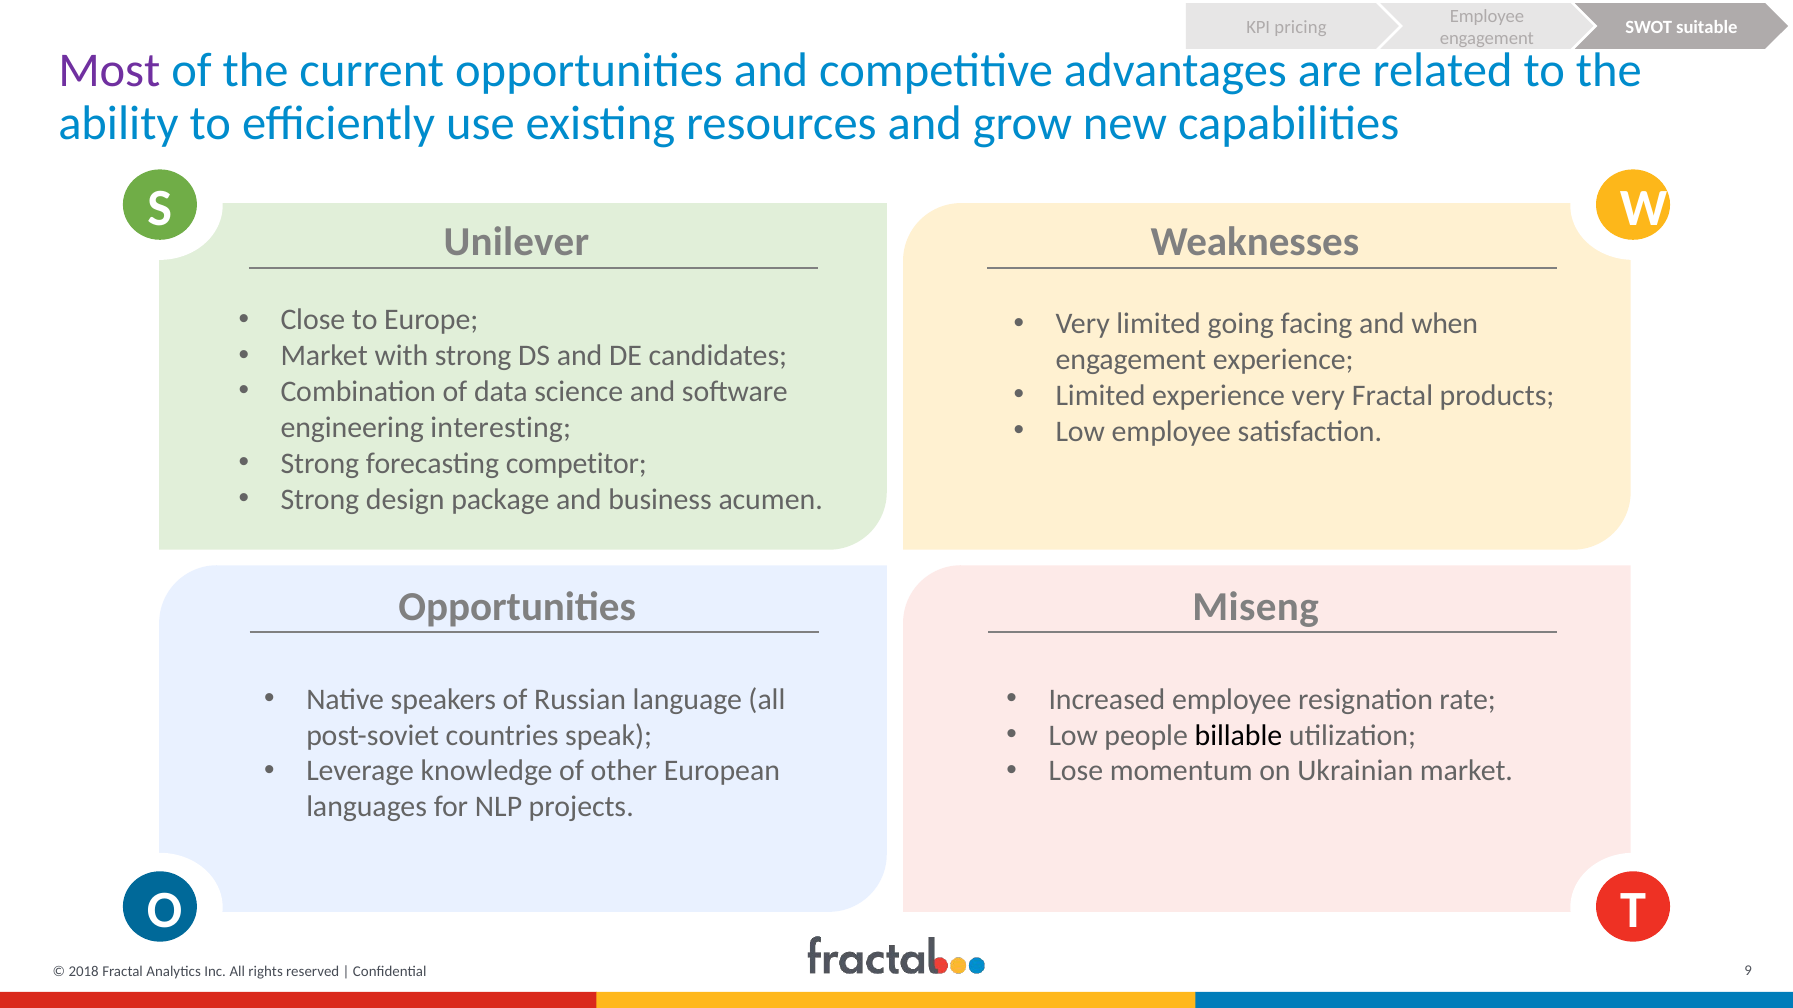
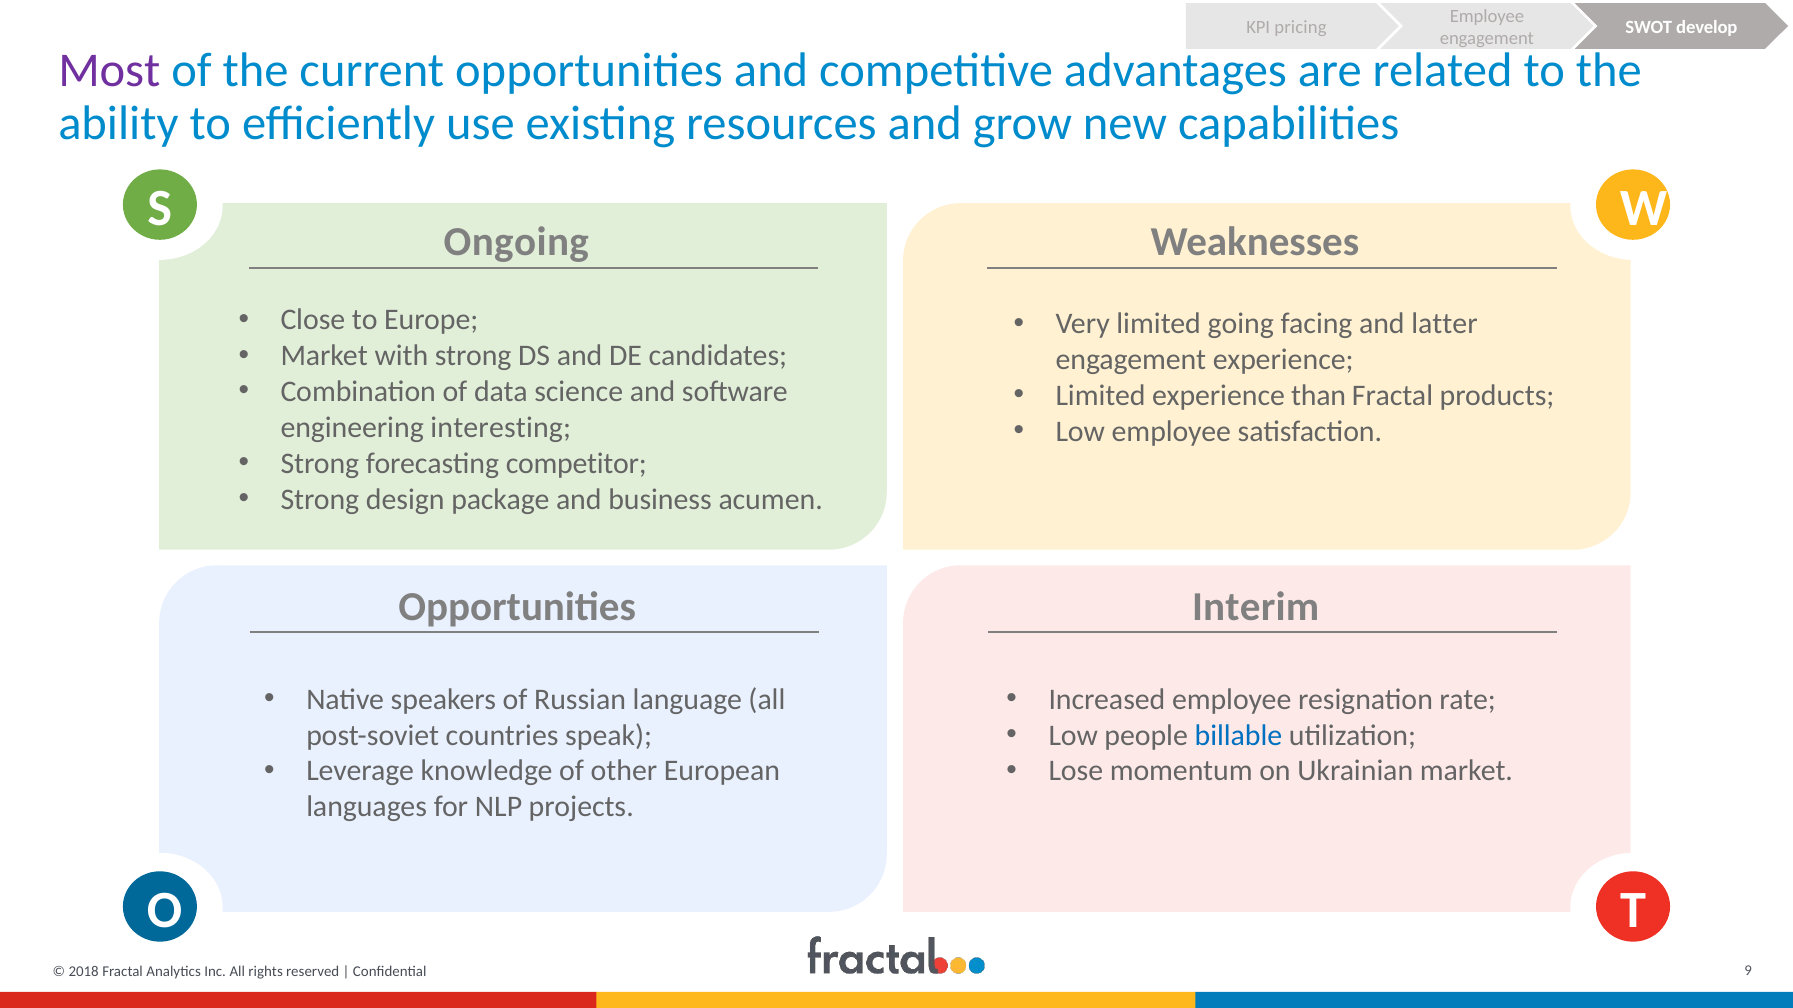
suitable: suitable -> develop
Unilever: Unilever -> Ongoing
when: when -> latter
experience very: very -> than
Miseng: Miseng -> Interim
billable colour: black -> blue
